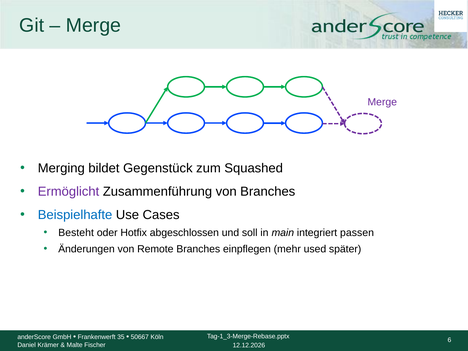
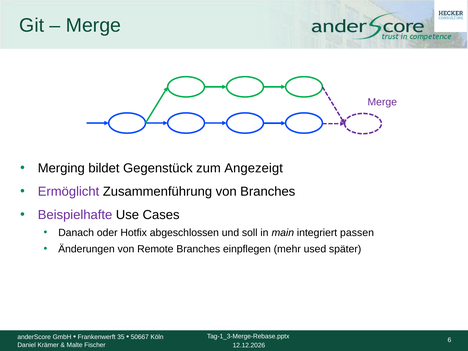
Squashed: Squashed -> Angezeigt
Beispielhafte colour: blue -> purple
Besteht: Besteht -> Danach
